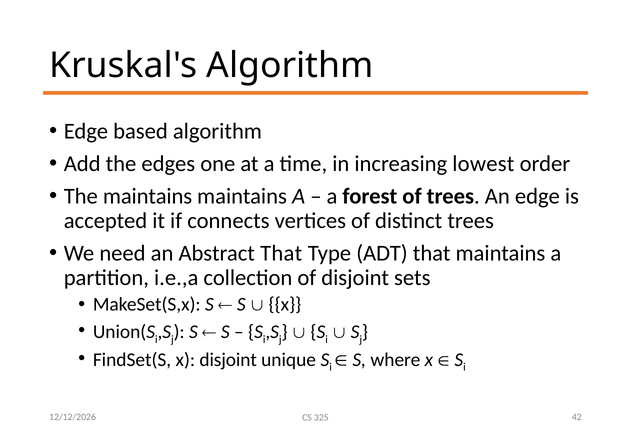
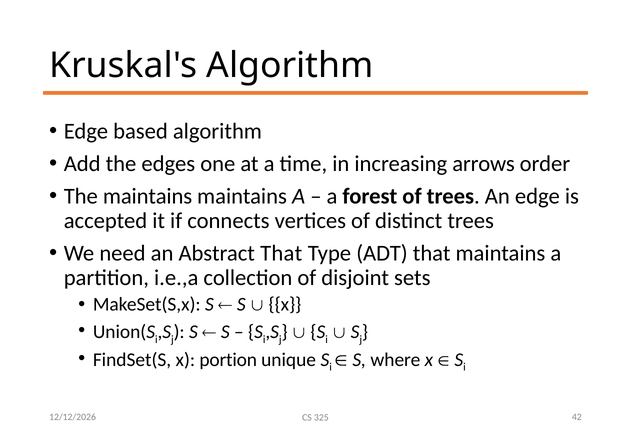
lowest: lowest -> arrows
x disjoint: disjoint -> portion
